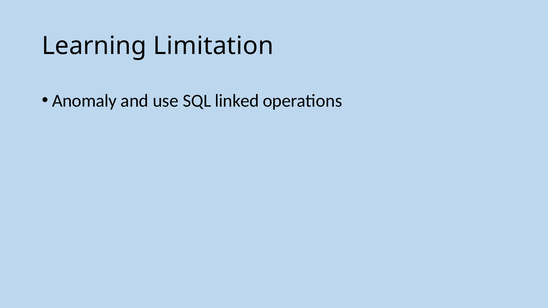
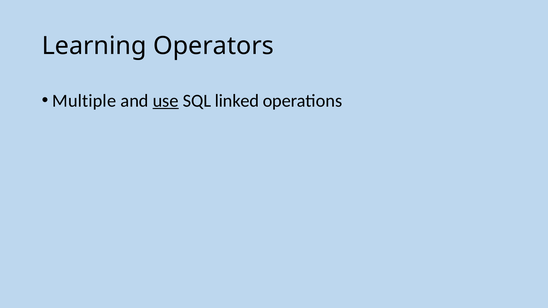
Limitation: Limitation -> Operators
Anomaly: Anomaly -> Multiple
use underline: none -> present
